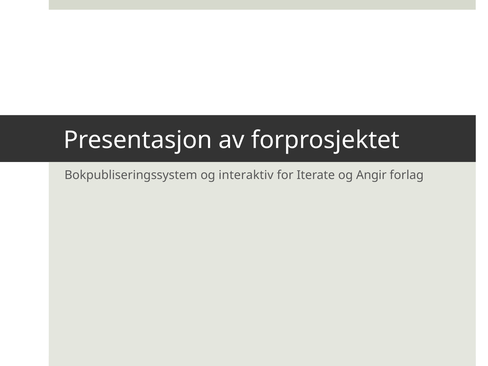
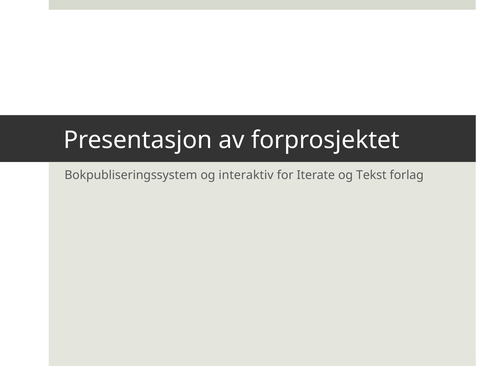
Angir: Angir -> Tekst
